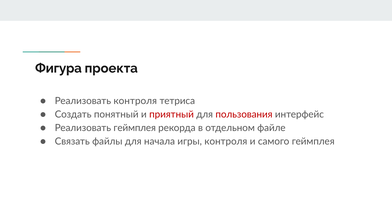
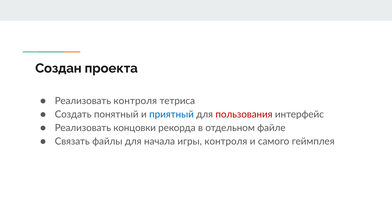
Фигура: Фигура -> Создан
приятный colour: red -> blue
Реализовать геймплея: геймплея -> концовки
